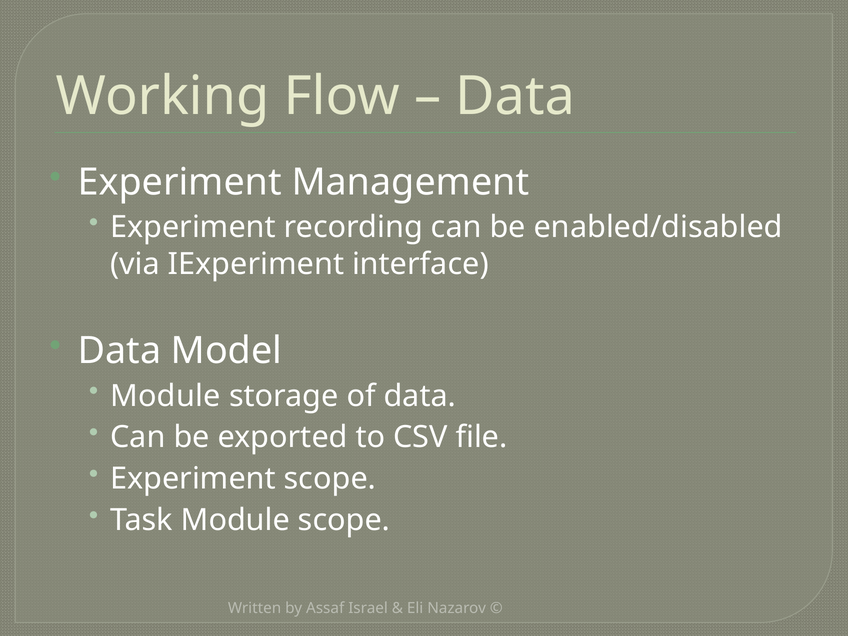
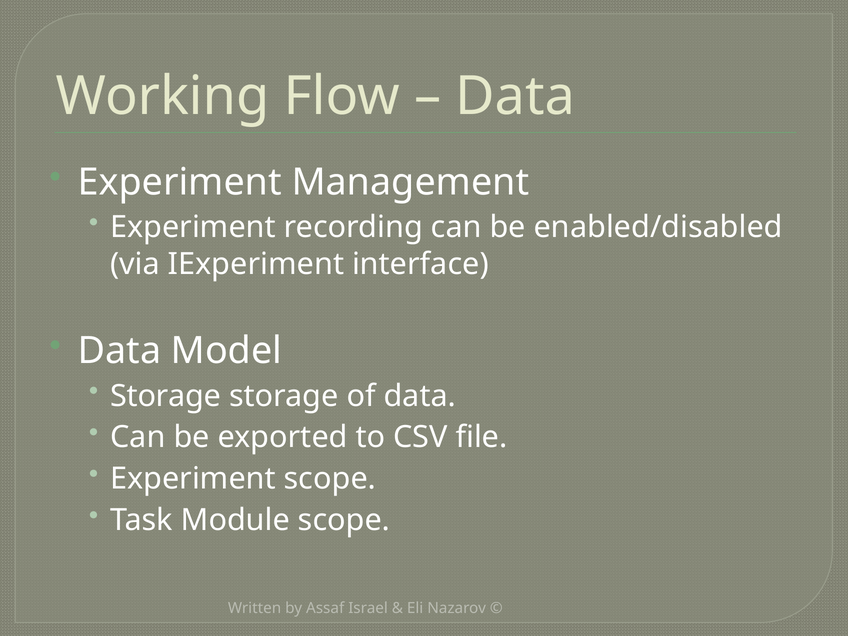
Module at (165, 396): Module -> Storage
